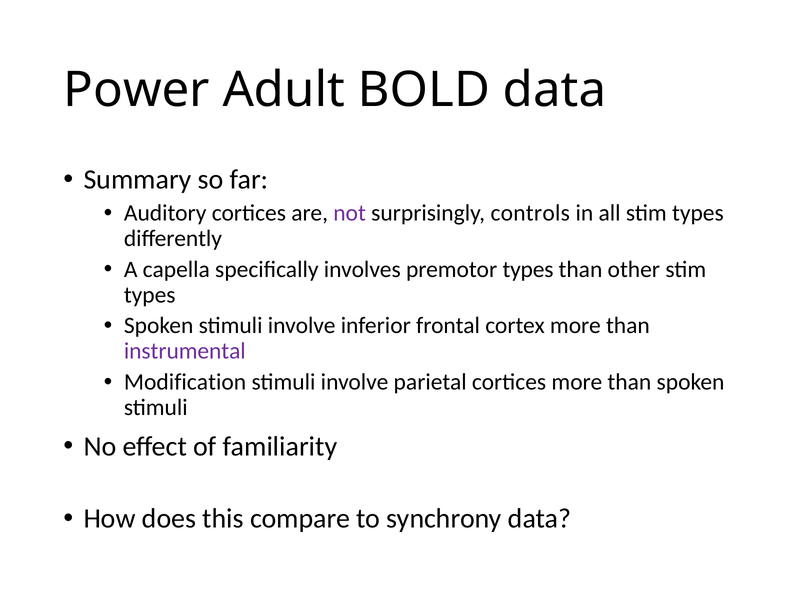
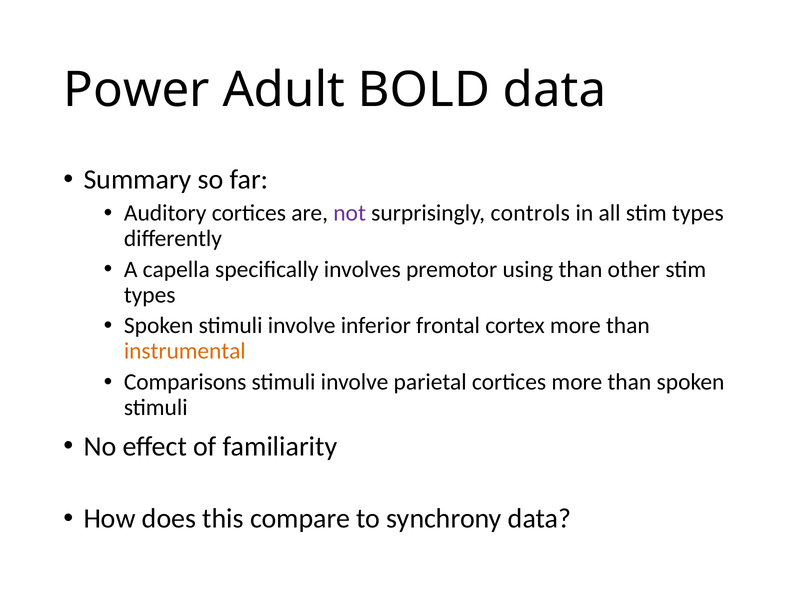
premotor types: types -> using
instrumental colour: purple -> orange
Modification: Modification -> Comparisons
